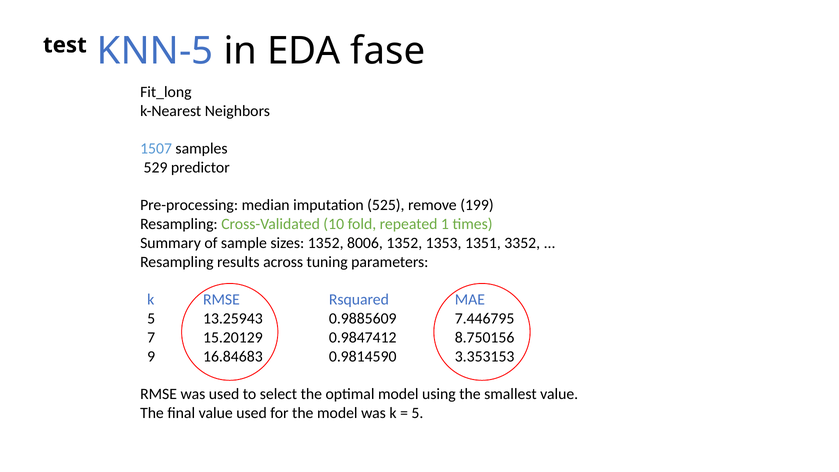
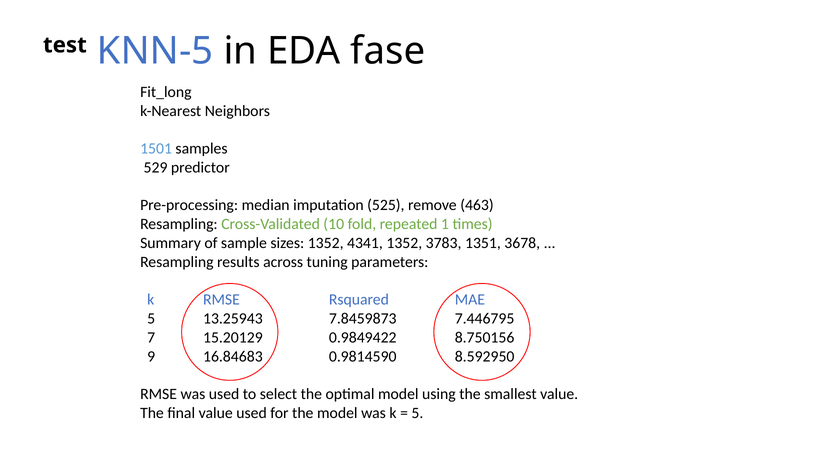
1507: 1507 -> 1501
199: 199 -> 463
8006: 8006 -> 4341
1353: 1353 -> 3783
3352: 3352 -> 3678
0.9885609: 0.9885609 -> 7.8459873
0.9847412: 0.9847412 -> 0.9849422
3.353153: 3.353153 -> 8.592950
